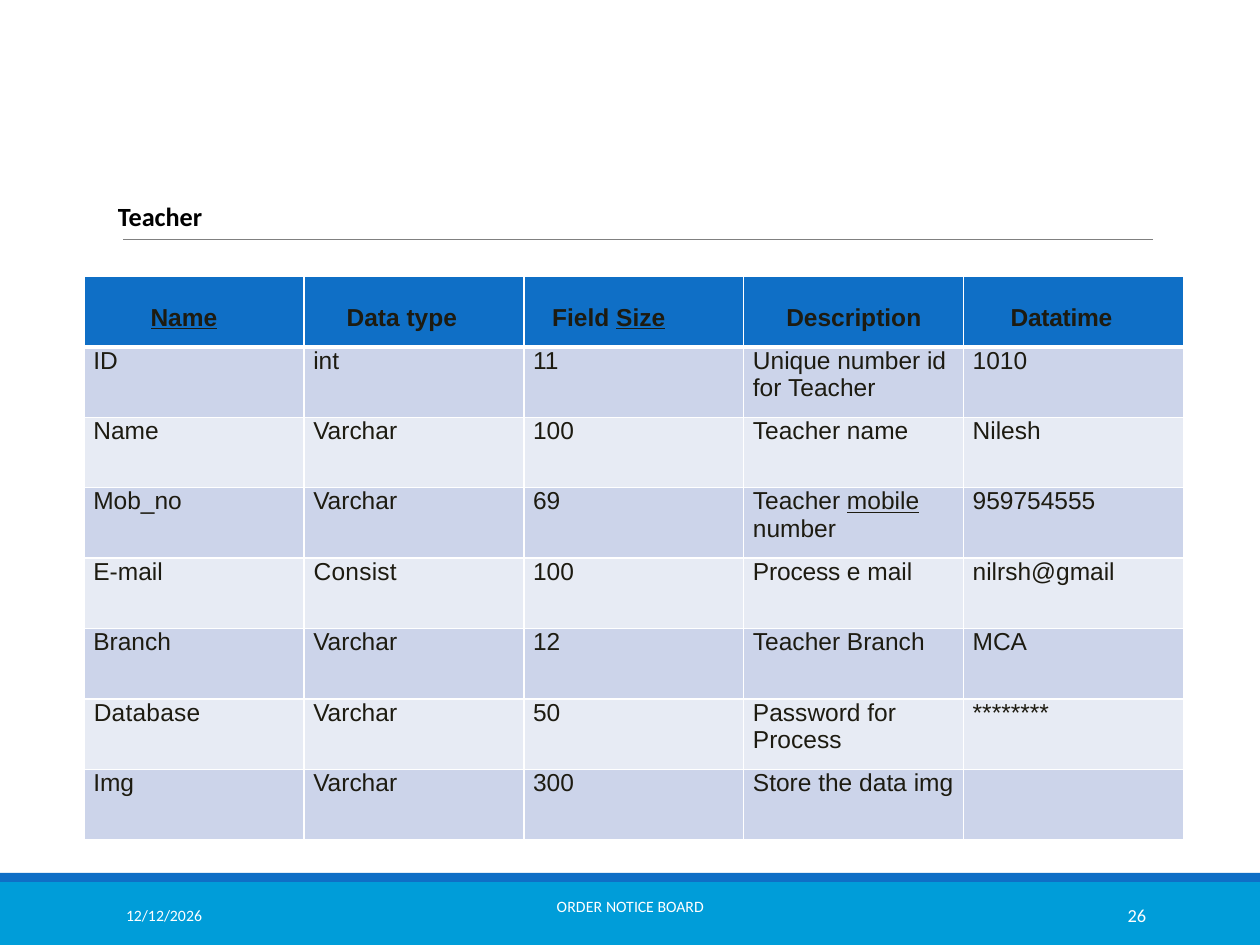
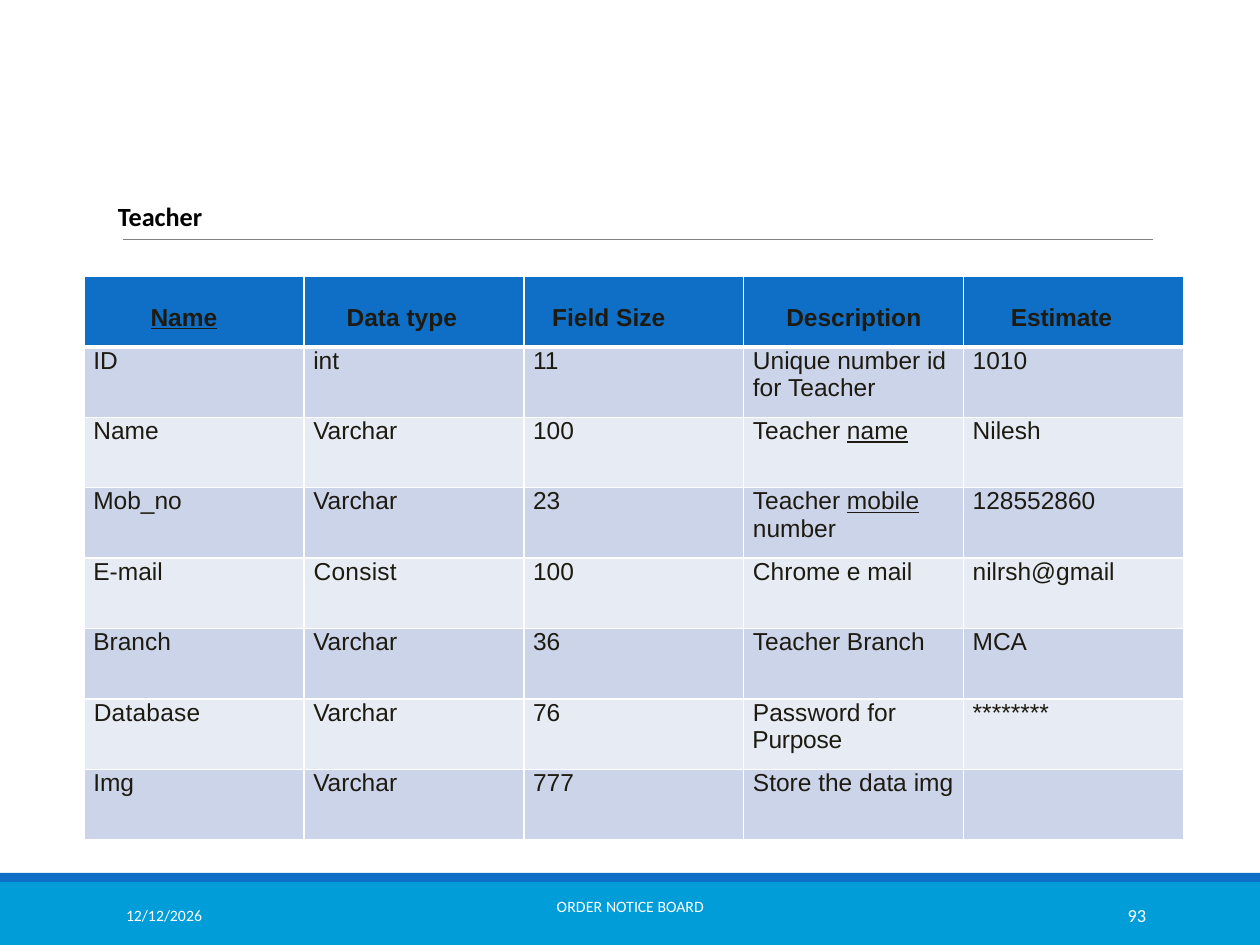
Size underline: present -> none
Datatime: Datatime -> Estimate
name at (878, 431) underline: none -> present
69: 69 -> 23
959754555: 959754555 -> 128552860
100 Process: Process -> Chrome
12: 12 -> 36
50: 50 -> 76
Process at (797, 741): Process -> Purpose
300: 300 -> 777
26: 26 -> 93
